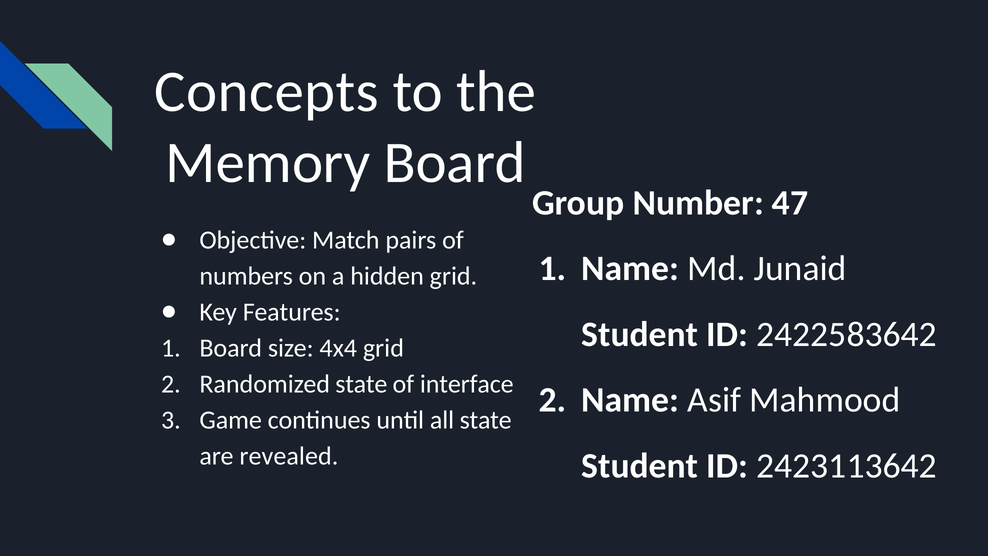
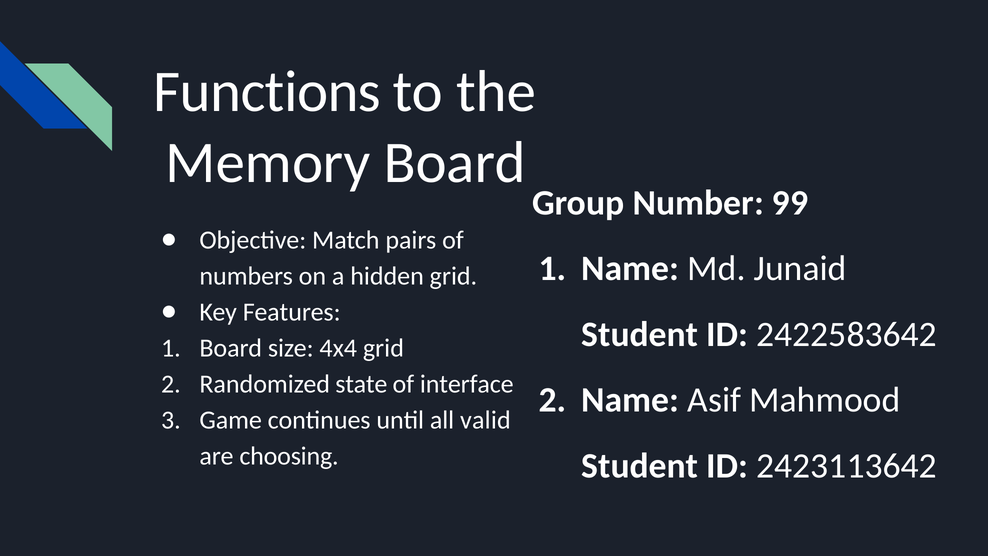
Concepts: Concepts -> Functions
47: 47 -> 99
all state: state -> valid
revealed: revealed -> choosing
